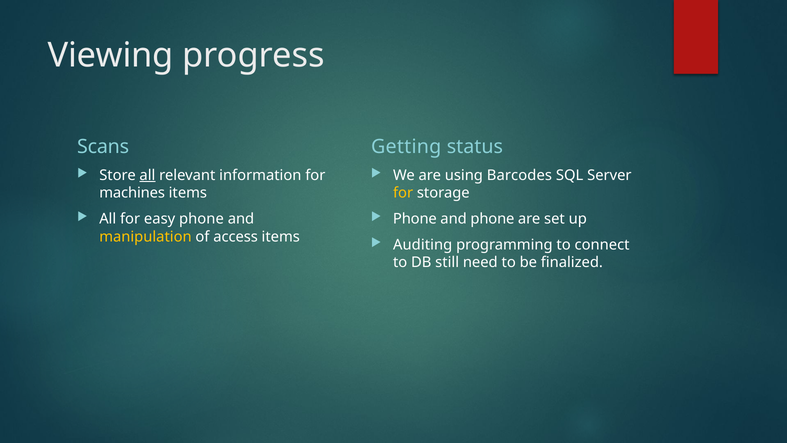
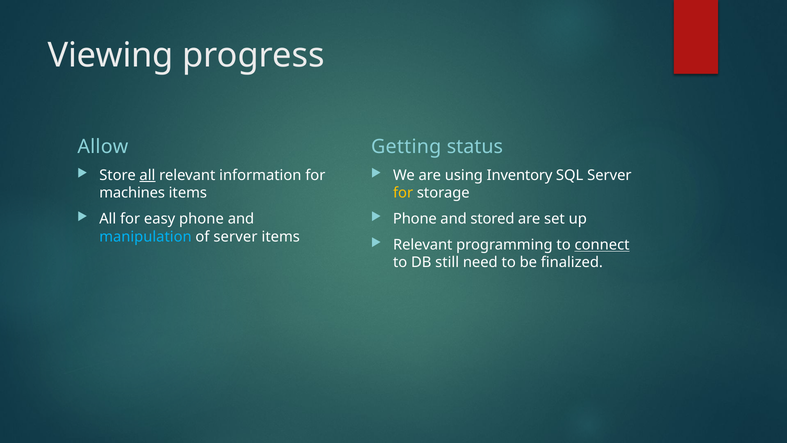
Scans: Scans -> Allow
Barcodes: Barcodes -> Inventory
and phone: phone -> stored
manipulation colour: yellow -> light blue
of access: access -> server
Auditing at (423, 245): Auditing -> Relevant
connect underline: none -> present
